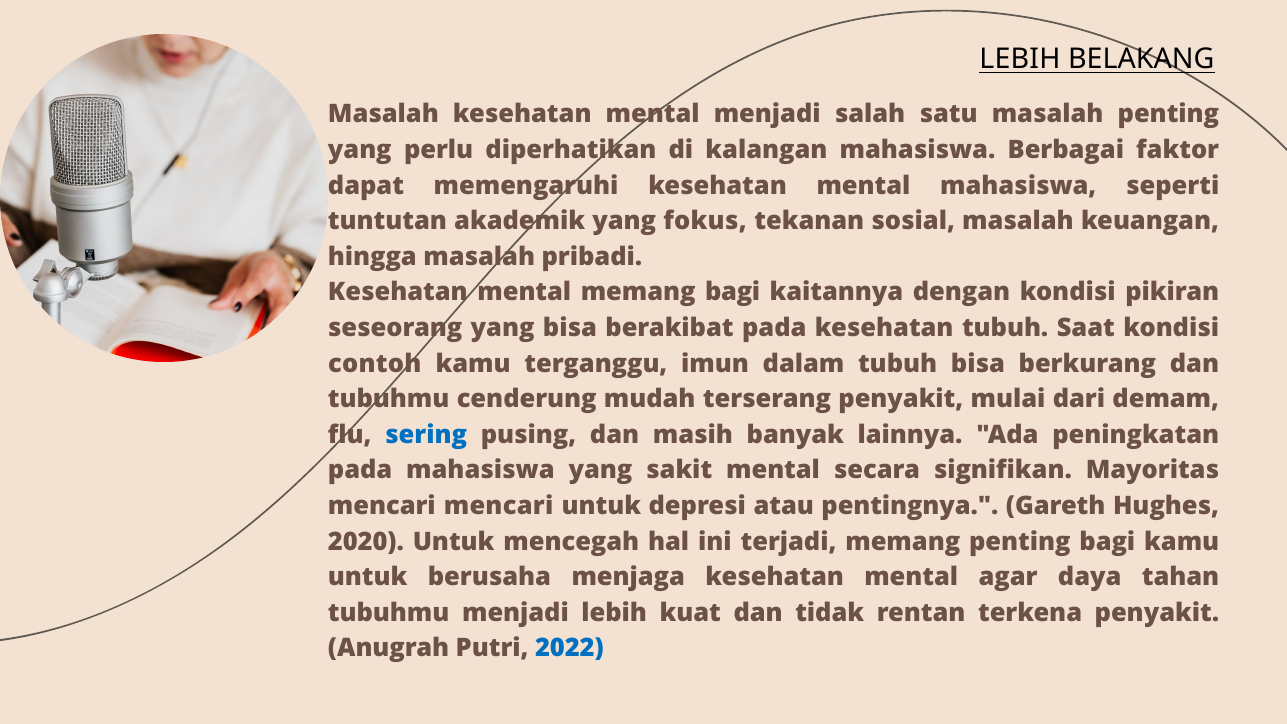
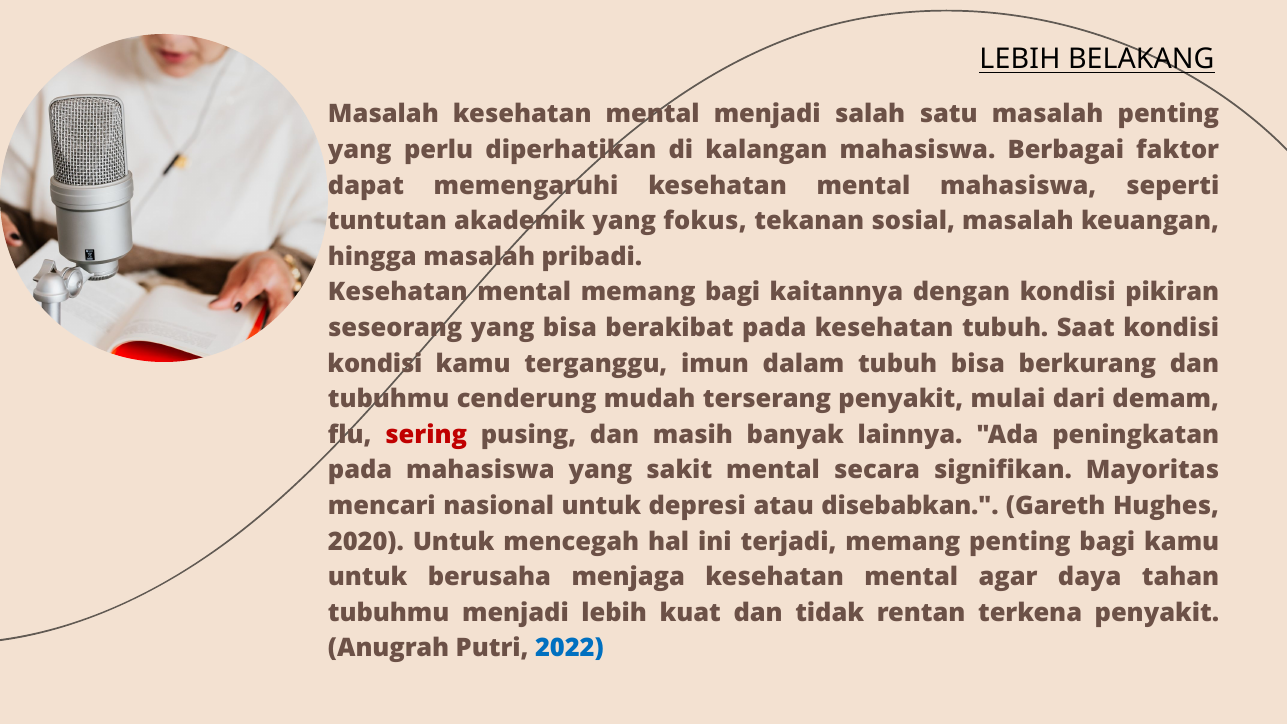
contoh at (375, 364): contoh -> kondisi
sering colour: blue -> red
mencari mencari: mencari -> nasional
pentingnya: pentingnya -> disebabkan
